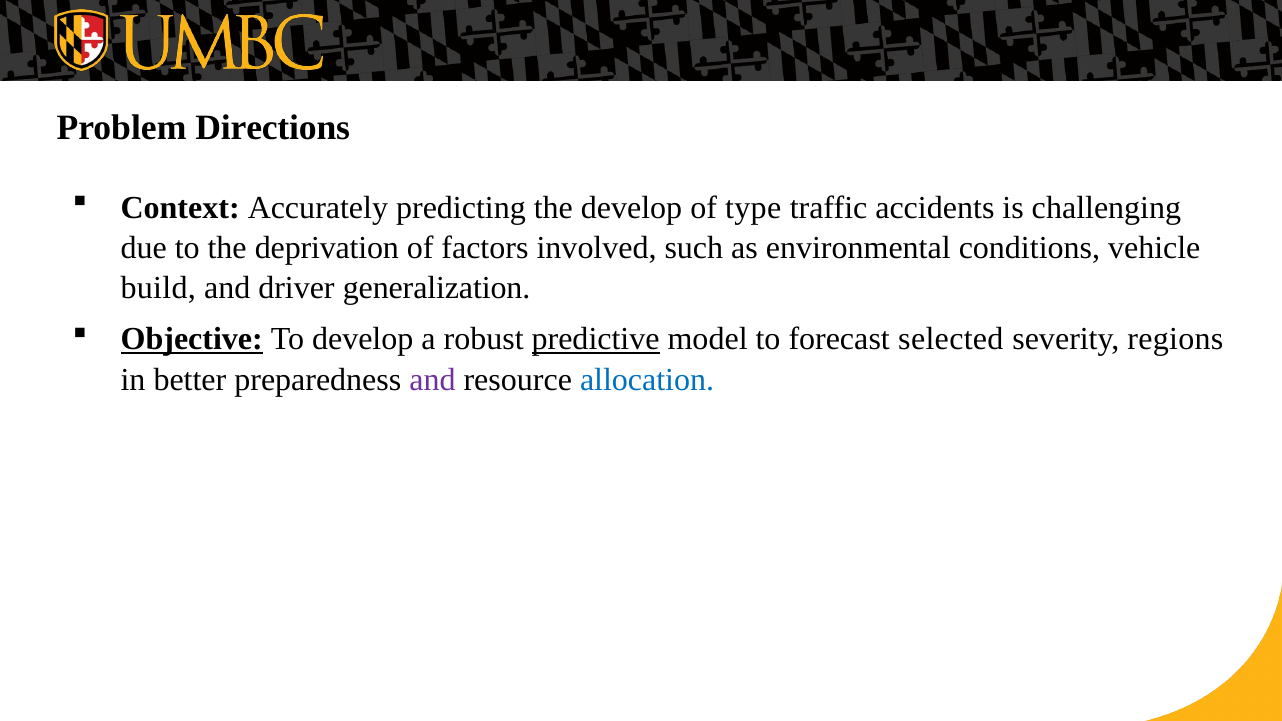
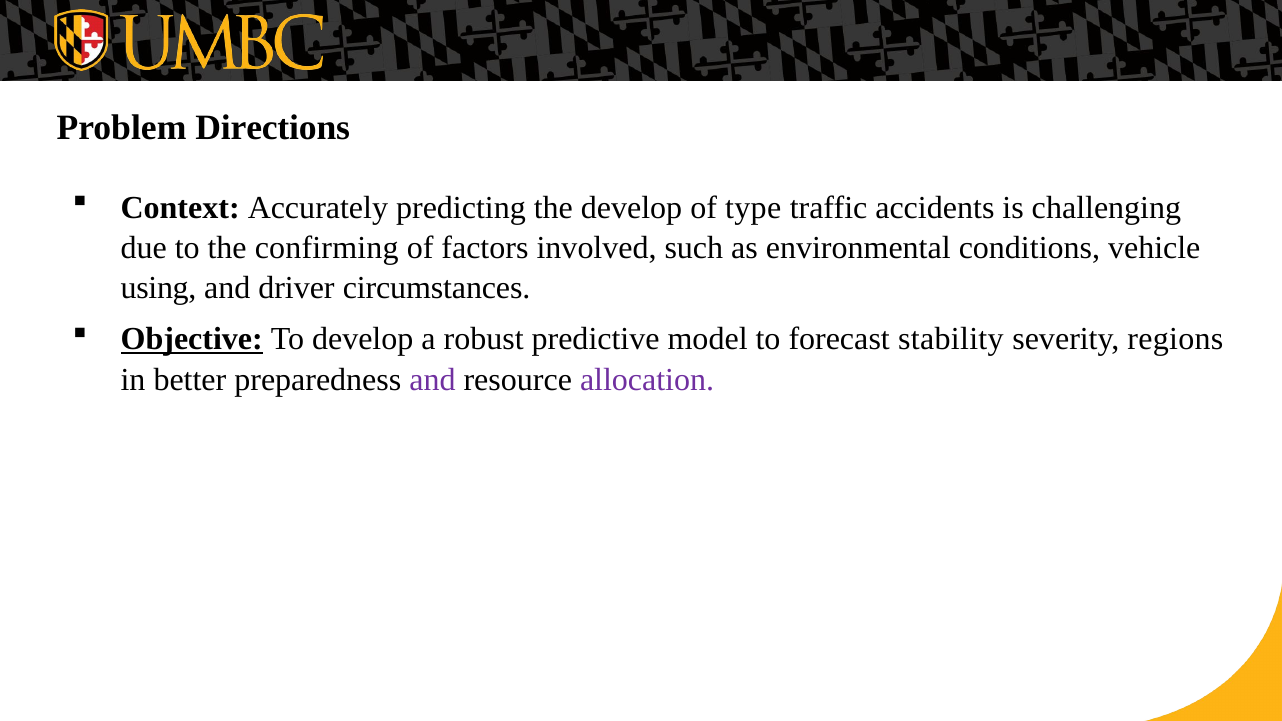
deprivation: deprivation -> confirming
build: build -> using
generalization: generalization -> circumstances
predictive underline: present -> none
selected: selected -> stability
allocation colour: blue -> purple
